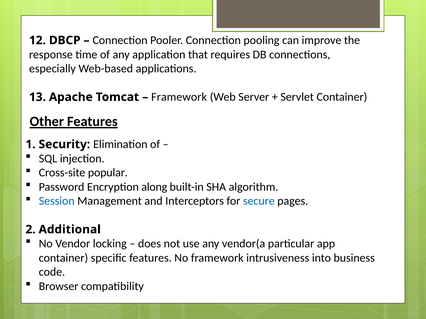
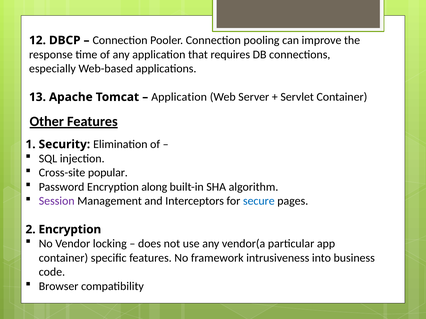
Framework at (179, 97): Framework -> Application
Session colour: blue -> purple
2 Additional: Additional -> Encryption
